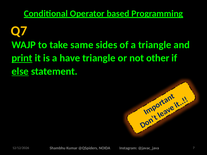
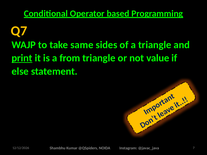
have: have -> from
other: other -> value
else underline: present -> none
